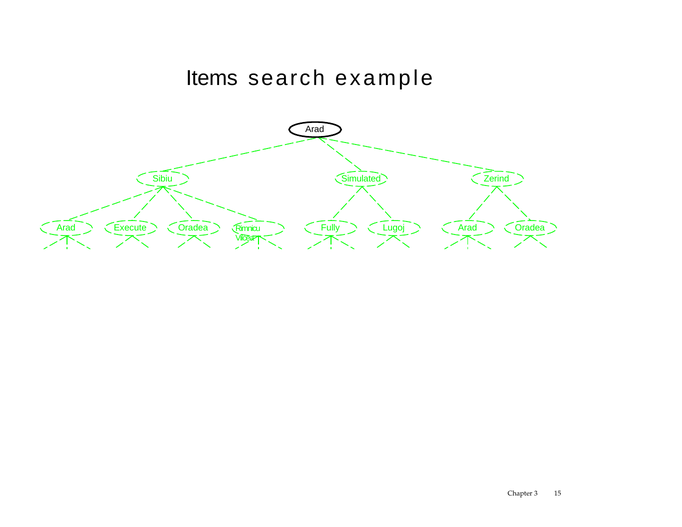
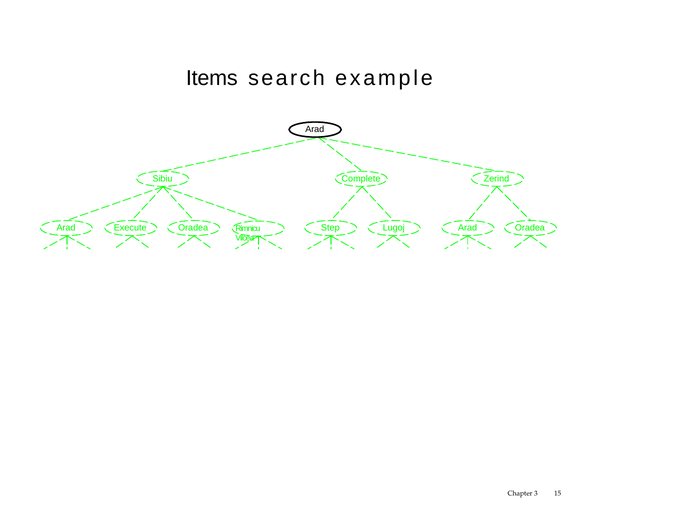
Simulated: Simulated -> Complete
Fully: Fully -> Step
